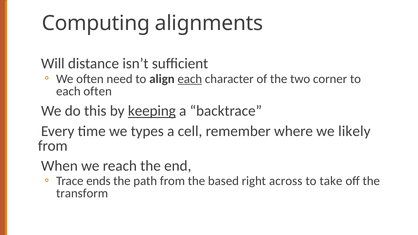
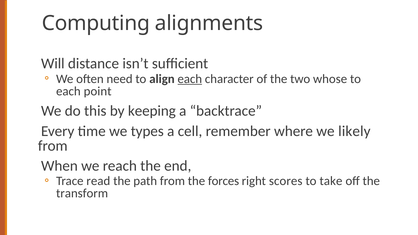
corner: corner -> whose
each often: often -> point
keeping underline: present -> none
ends: ends -> read
based: based -> forces
across: across -> scores
